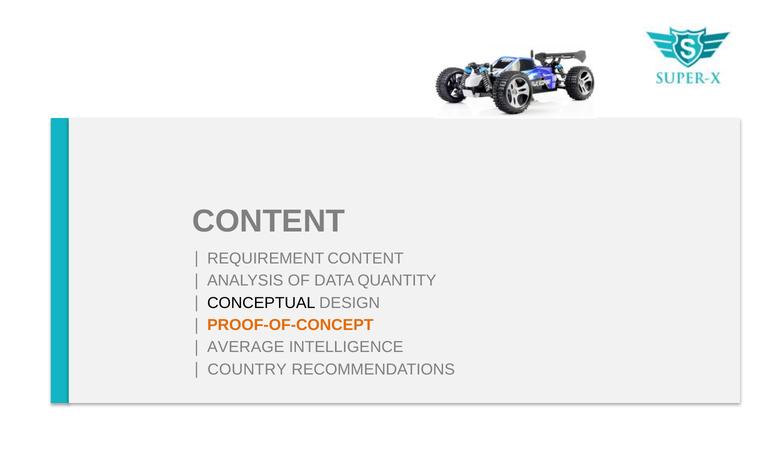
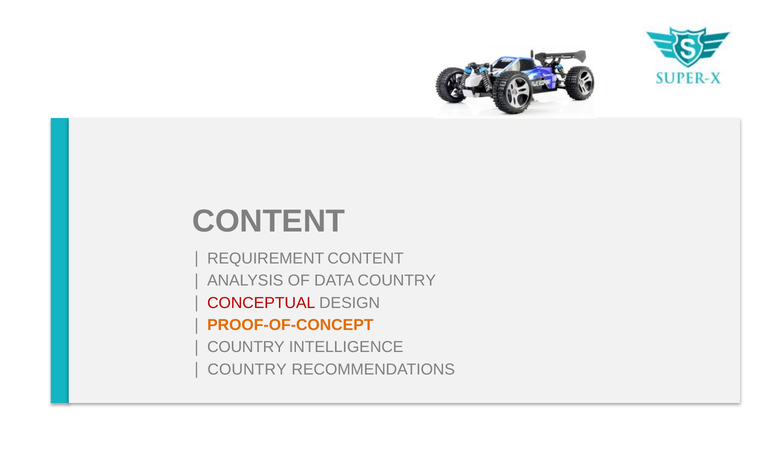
DATA QUANTITY: QUANTITY -> COUNTRY
CONCEPTUAL colour: black -> red
AVERAGE at (246, 347): AVERAGE -> COUNTRY
